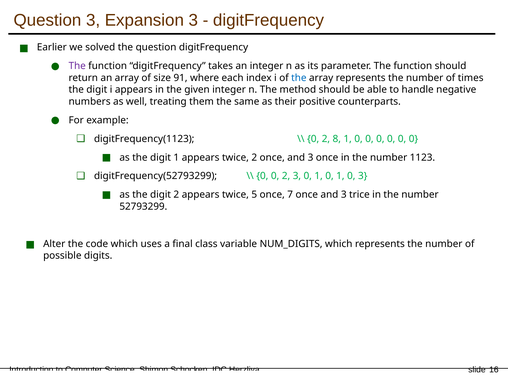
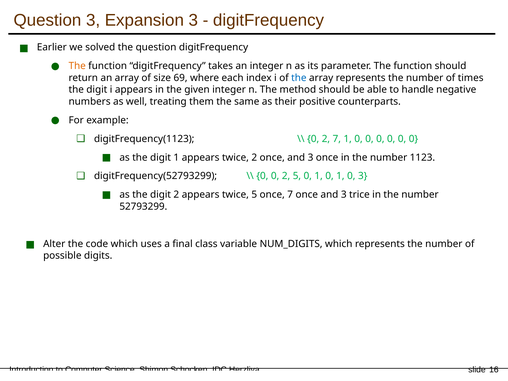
The at (77, 66) colour: purple -> orange
91: 91 -> 69
2 8: 8 -> 7
2 3: 3 -> 5
